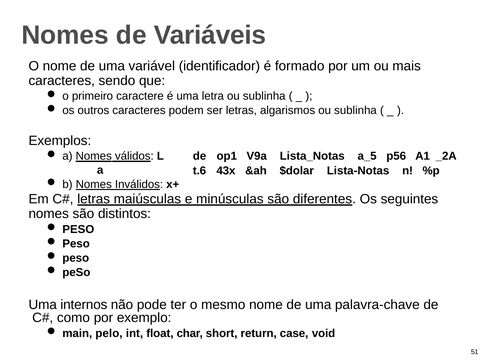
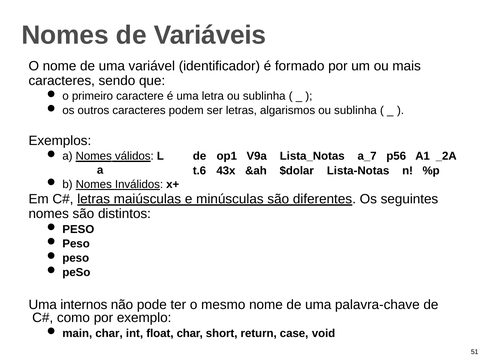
a_5: a_5 -> a_7
main pelo: pelo -> char
